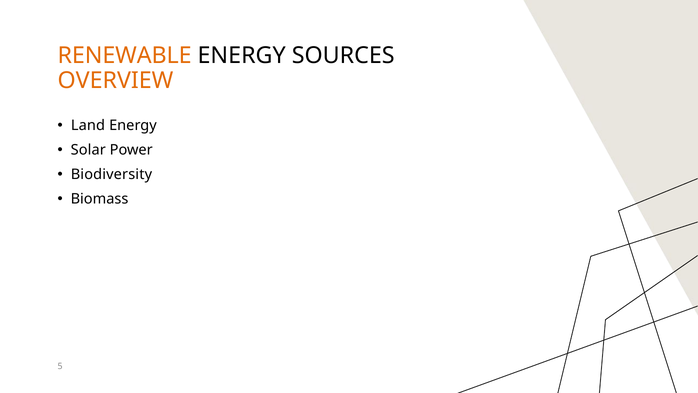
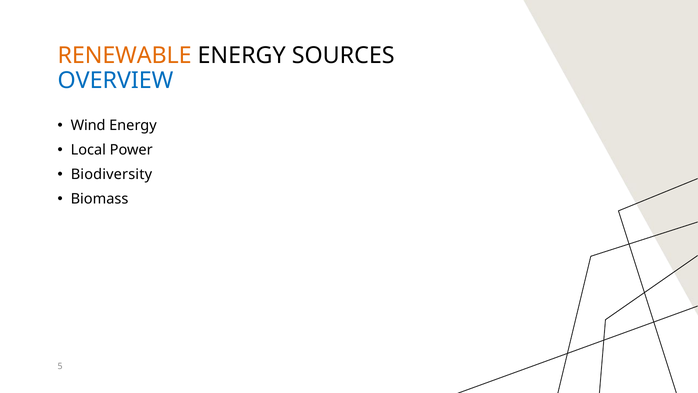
OVERVIEW colour: orange -> blue
Land: Land -> Wind
Solar: Solar -> Local
